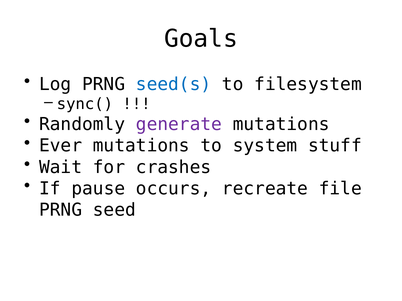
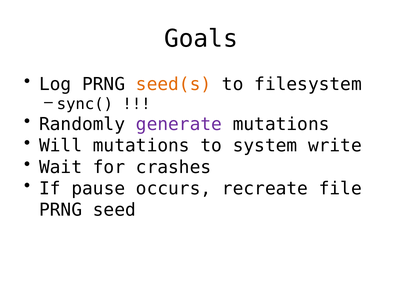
seed(s colour: blue -> orange
Ever: Ever -> Will
stuff: stuff -> write
